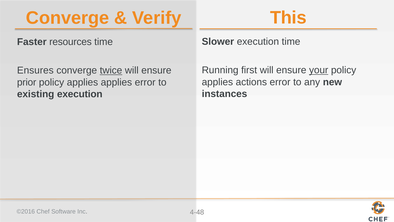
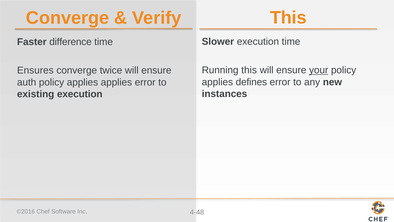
resources: resources -> difference
Running first: first -> this
twice underline: present -> none
actions: actions -> defines
prior: prior -> auth
